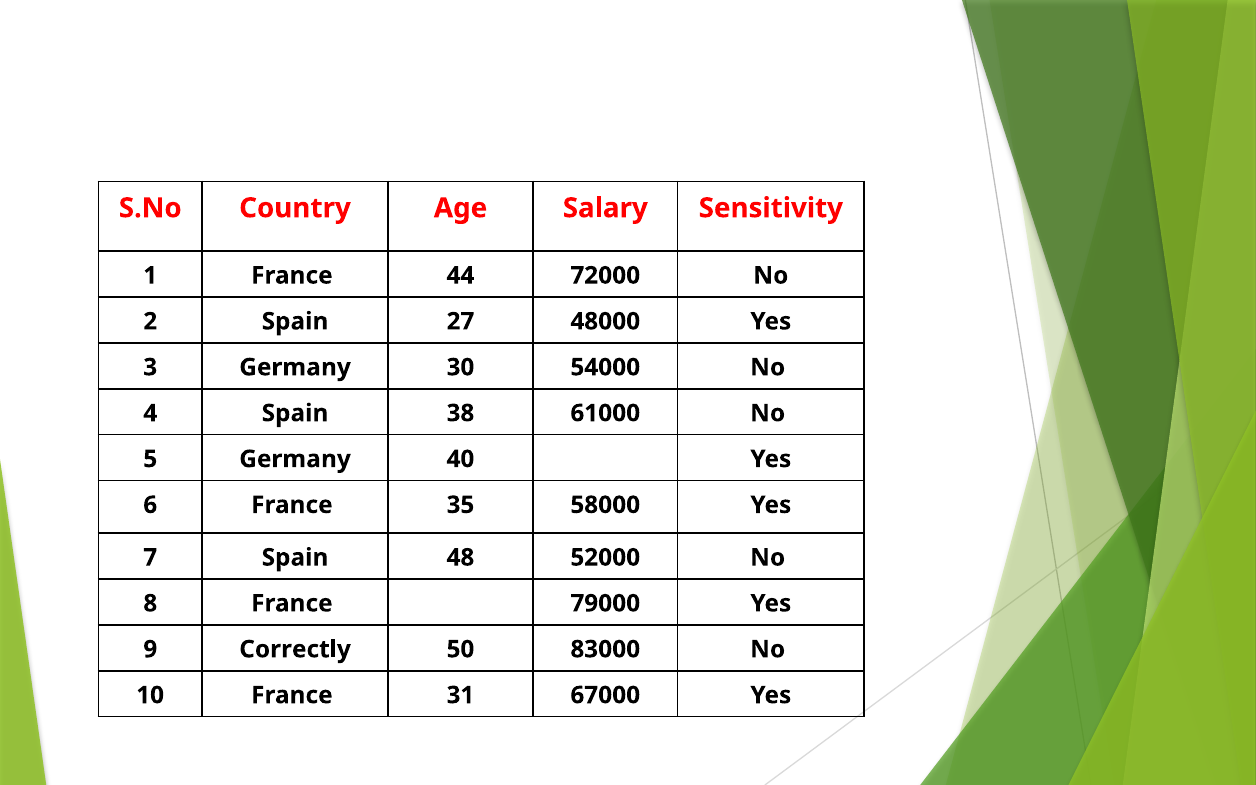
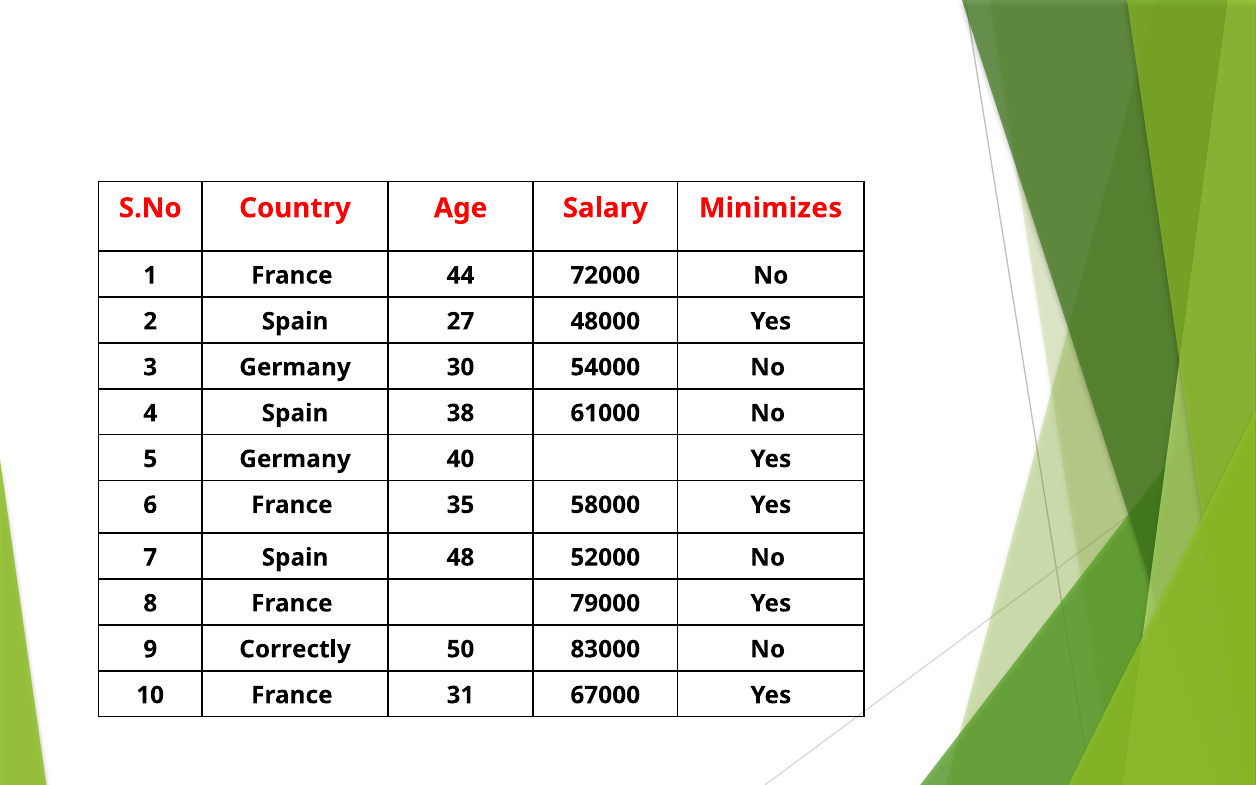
Sensitivity: Sensitivity -> Minimizes
